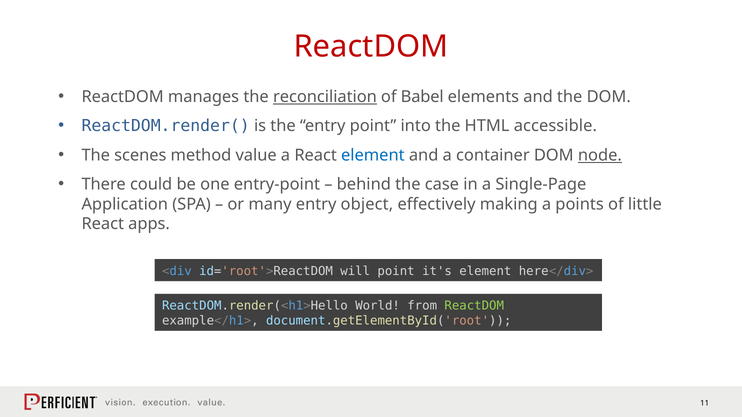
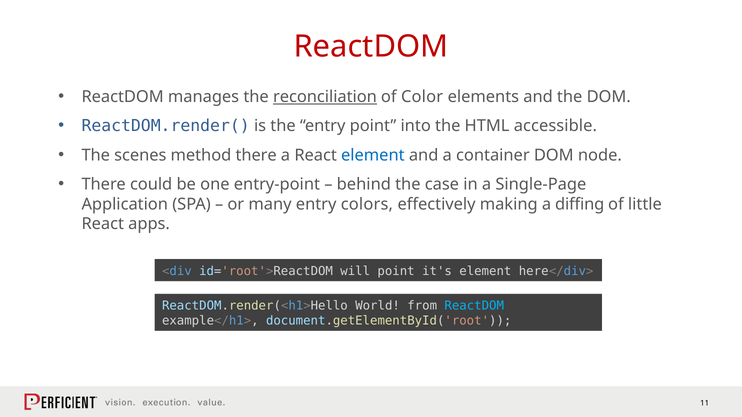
Babel: Babel -> Color
method value: value -> there
node underline: present -> none
object: object -> colors
points: points -> diffing
ReactDOM at (474, 306) colour: light green -> light blue
